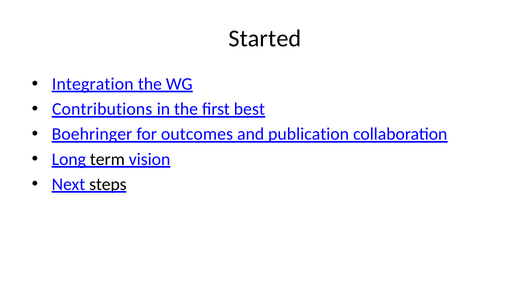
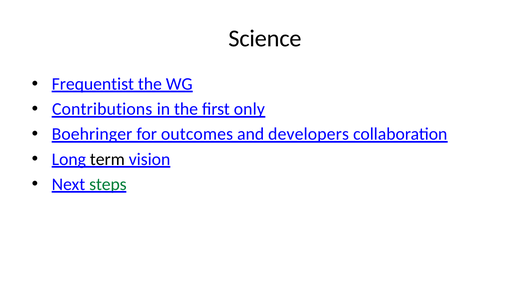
Started: Started -> Science
Integration: Integration -> Frequentist
best: best -> only
publication: publication -> developers
steps colour: black -> green
